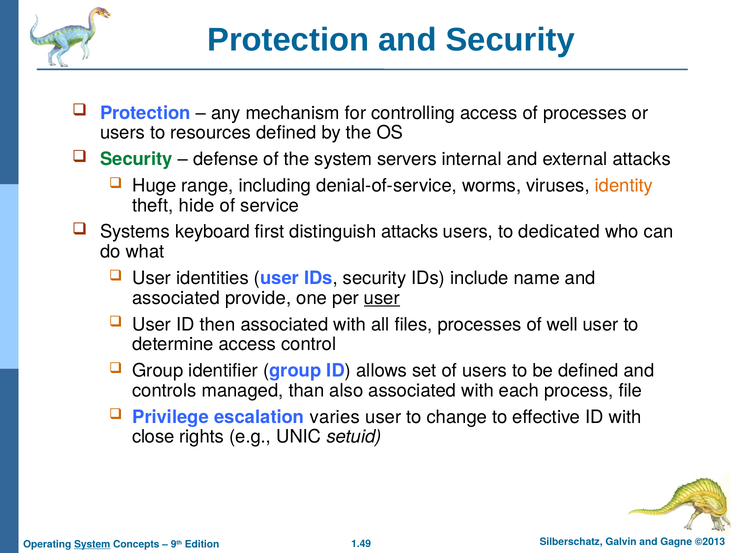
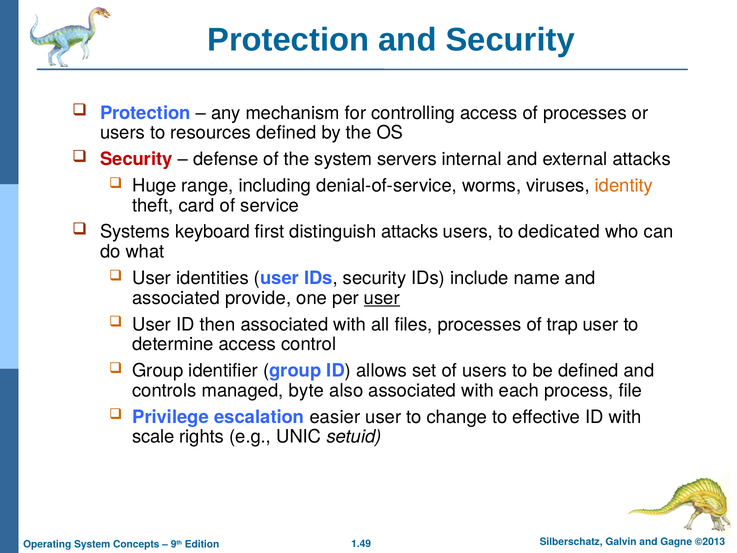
Security at (136, 159) colour: green -> red
hide: hide -> card
well: well -> trap
than: than -> byte
varies: varies -> easier
close: close -> scale
System at (92, 544) underline: present -> none
